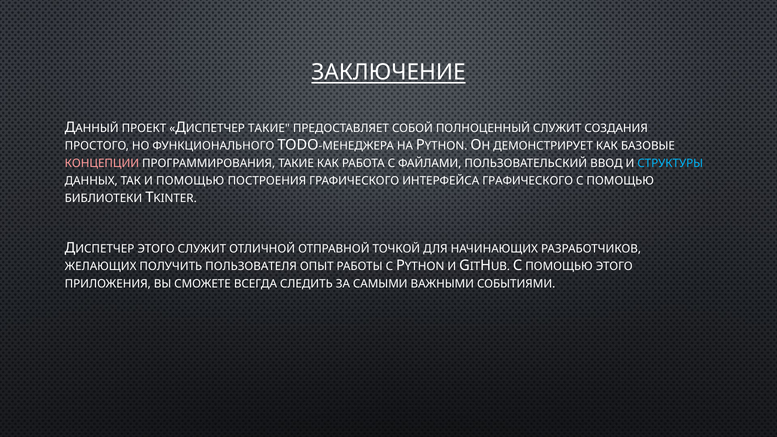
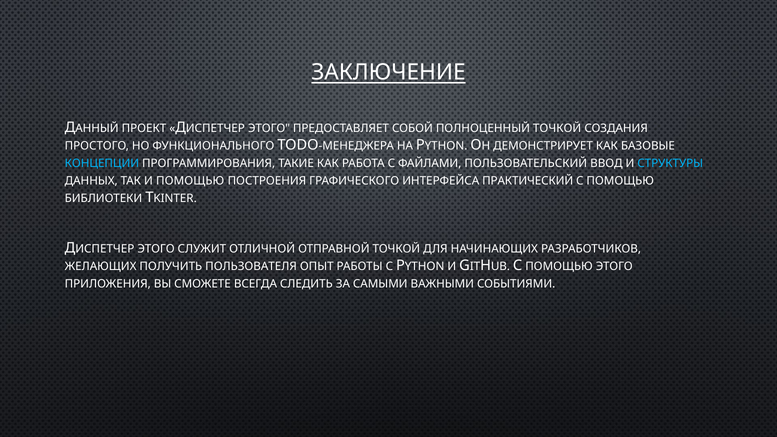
ТАКИЕ at (269, 129): ТАКИЕ -> ЭТОГО
ПОЛНОЦЕННЫЙ СЛУЖИТ: СЛУЖИТ -> ТОЧКОЙ
КОНЦЕПЦИИ colour: pink -> light blue
ИНТЕРФЕЙСА ГРАФИЧЕСКОГО: ГРАФИЧЕСКОГО -> ПРАКТИЧЕСКИЙ
